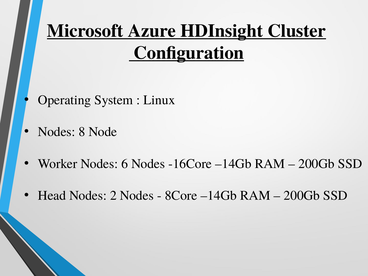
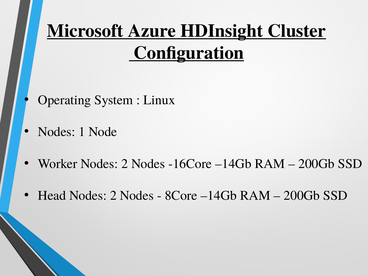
8: 8 -> 1
Worker Nodes 6: 6 -> 2
